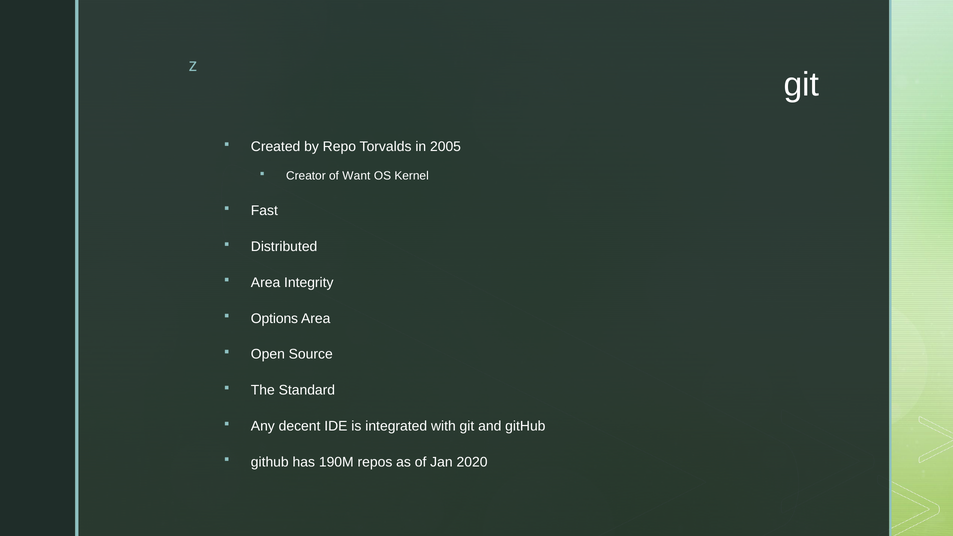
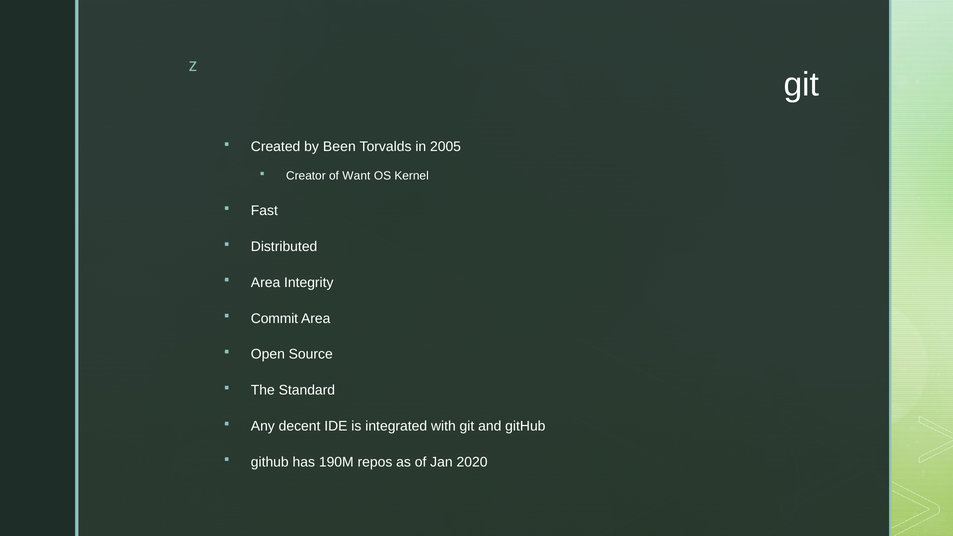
Repo: Repo -> Been
Options: Options -> Commit
